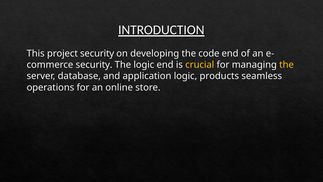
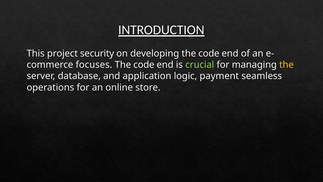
security at (94, 65): security -> focuses
logic at (144, 65): logic -> code
crucial colour: yellow -> light green
products: products -> payment
